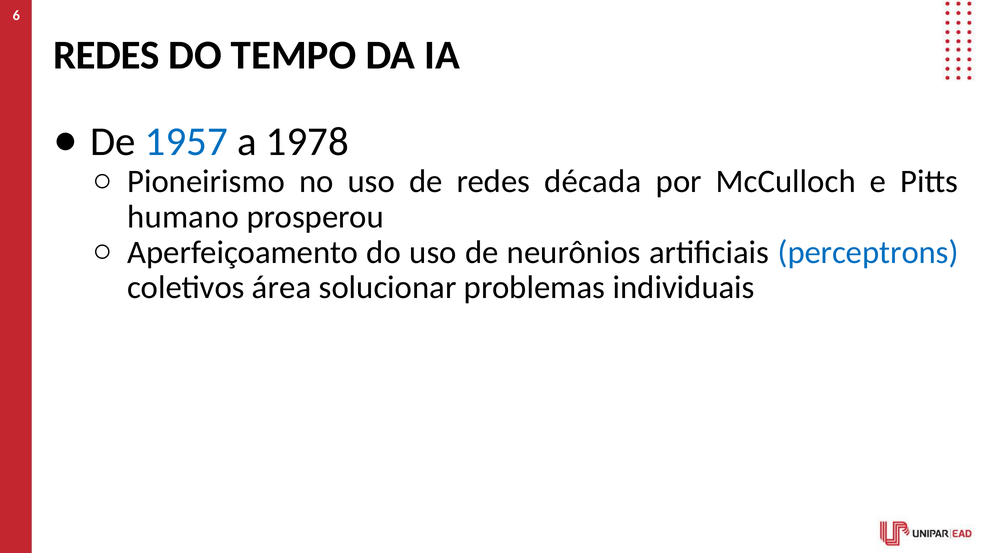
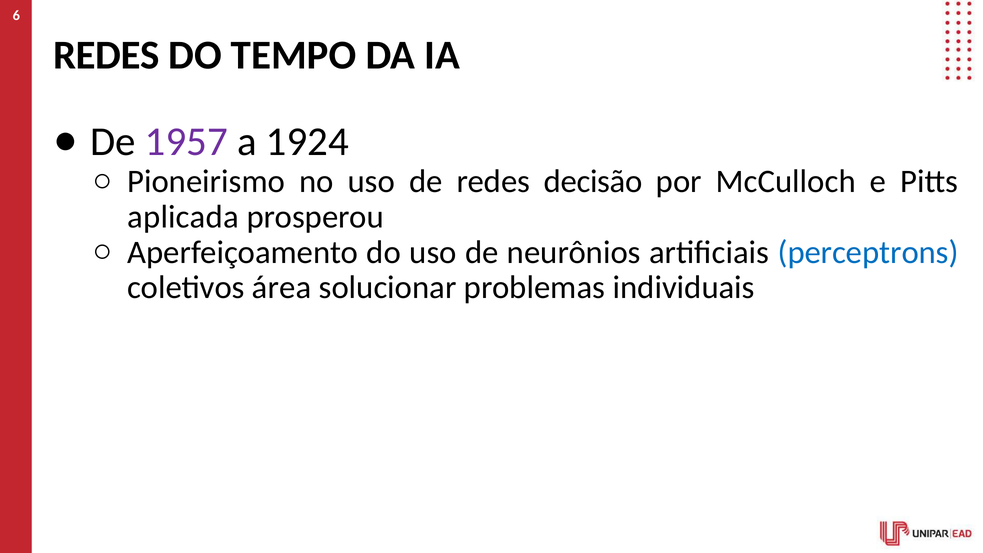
1957 colour: blue -> purple
1978: 1978 -> 1924
década: década -> decisão
humano: humano -> aplicada
